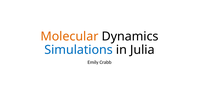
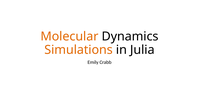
Simulations colour: blue -> orange
